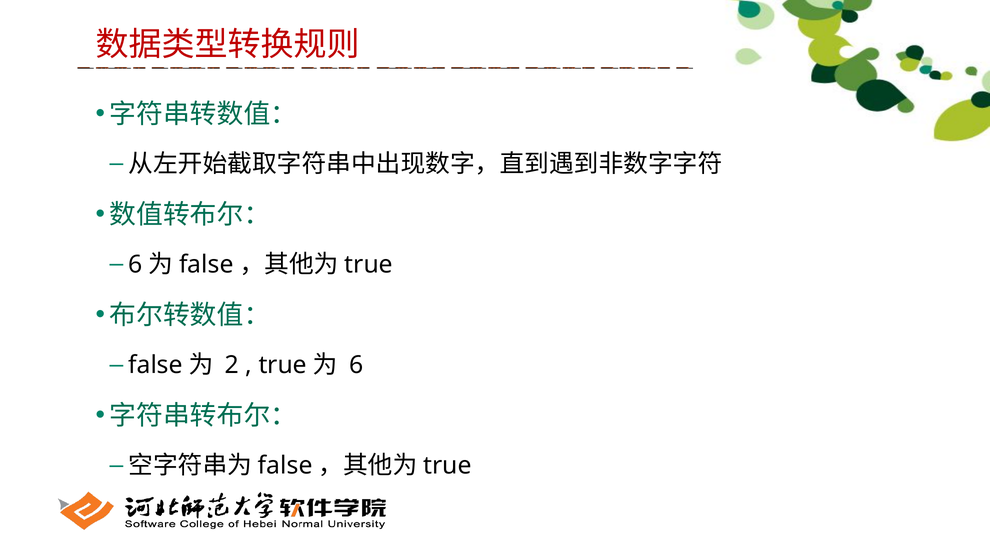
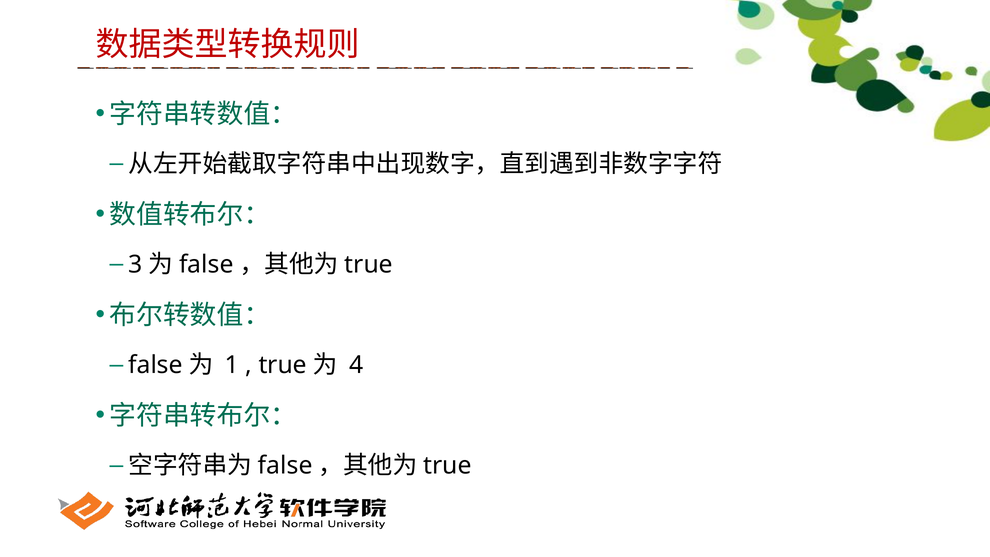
6 at (135, 265): 6 -> 3
2: 2 -> 1
6 at (356, 365): 6 -> 4
